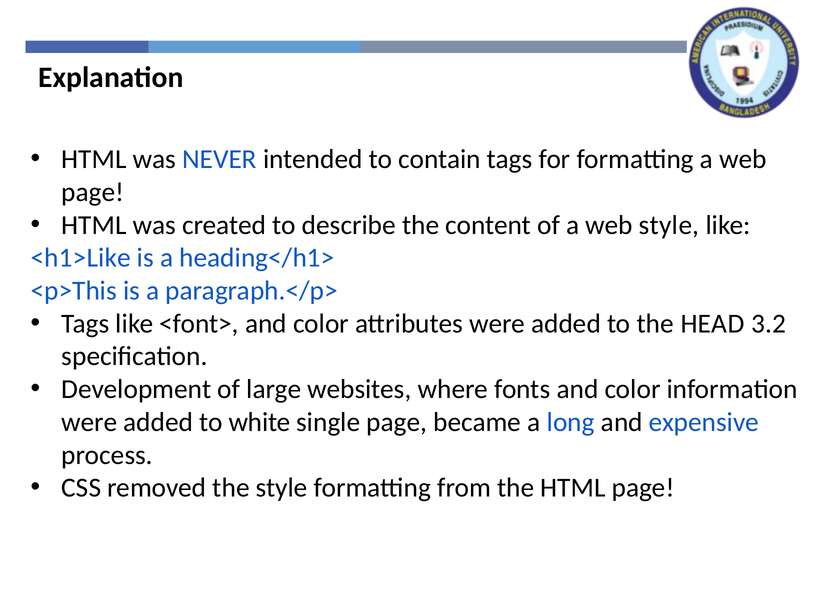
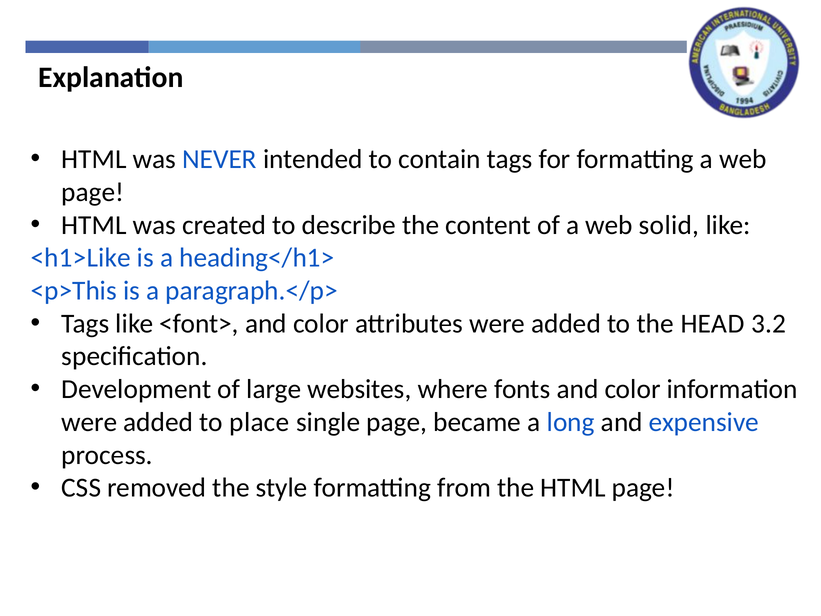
web style: style -> solid
white: white -> place
